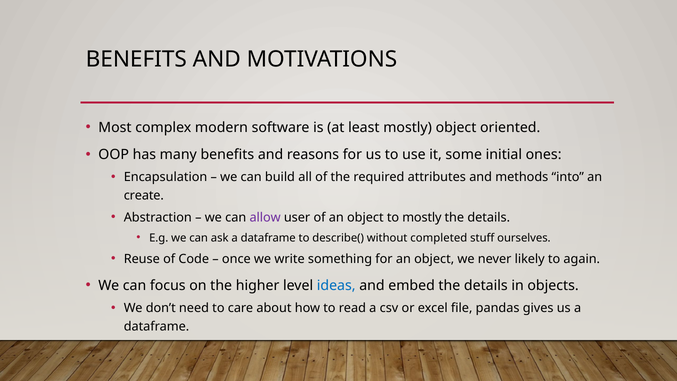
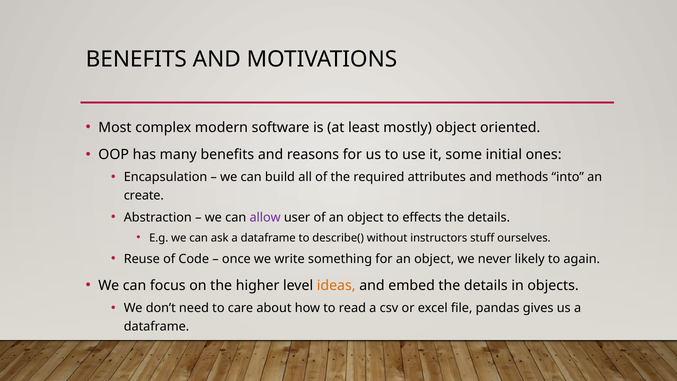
to mostly: mostly -> effects
completed: completed -> instructors
ideas colour: blue -> orange
